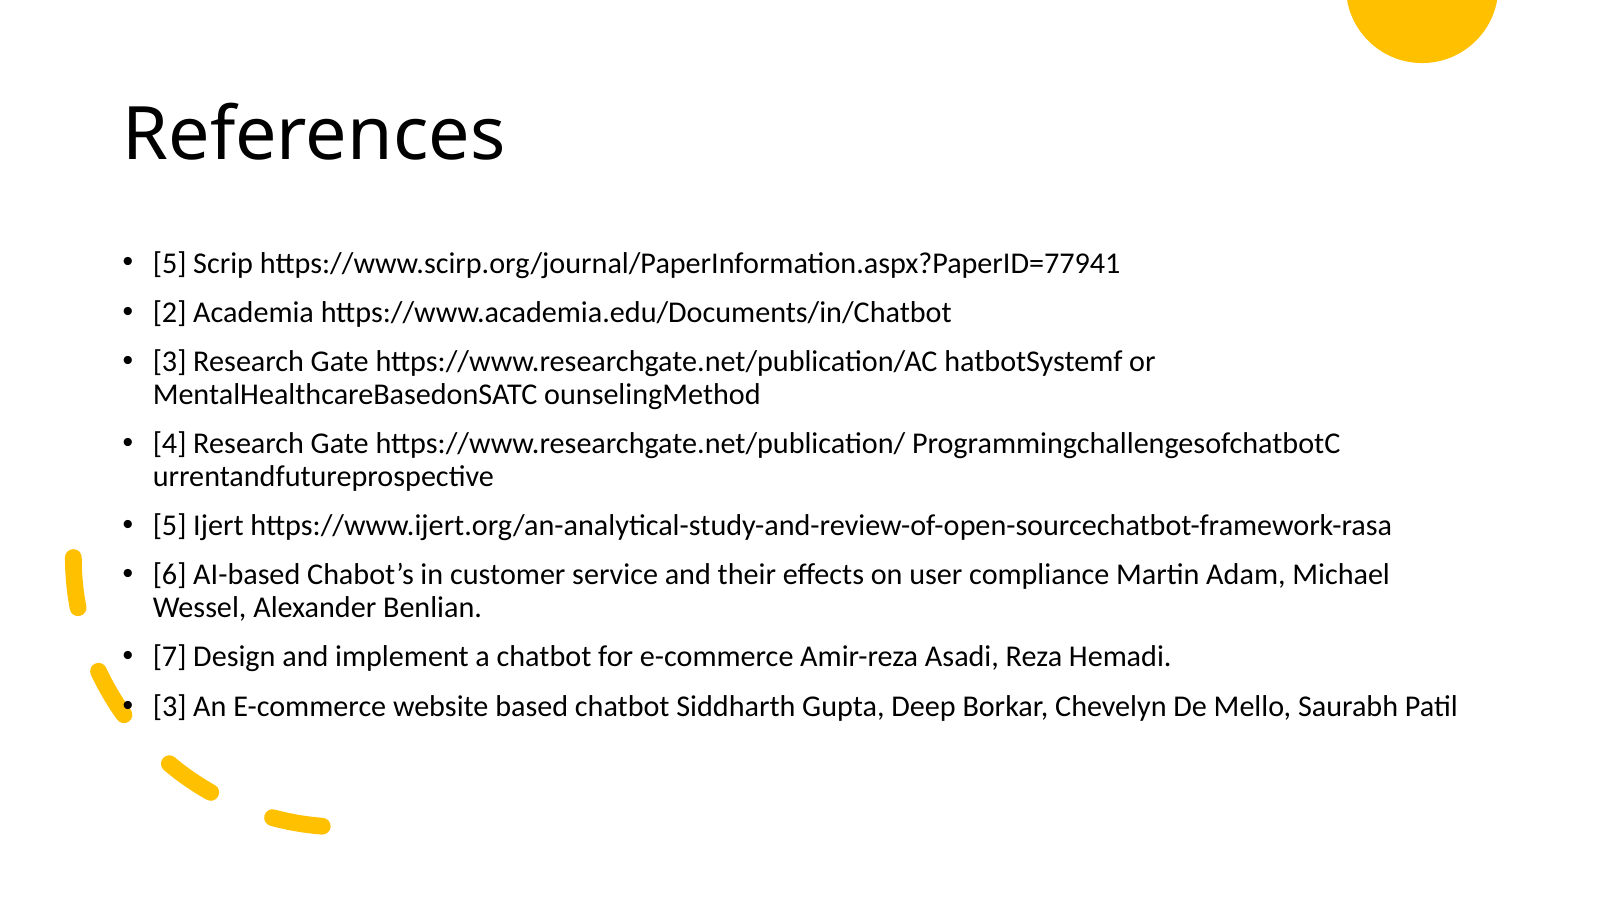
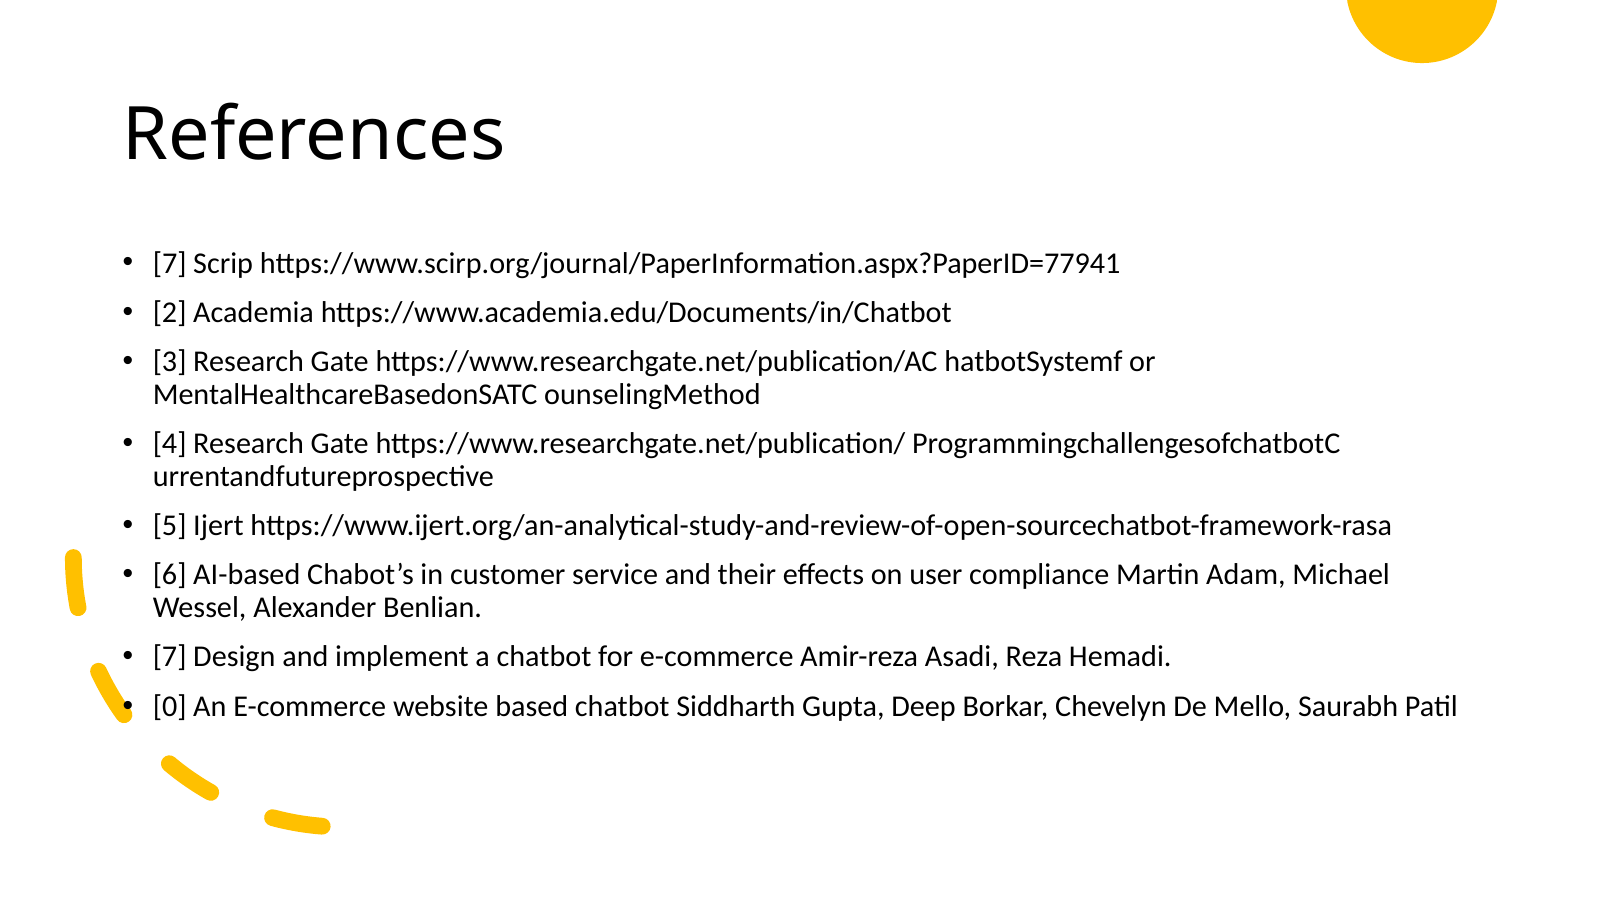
5 at (170, 263): 5 -> 7
3 at (170, 706): 3 -> 0
